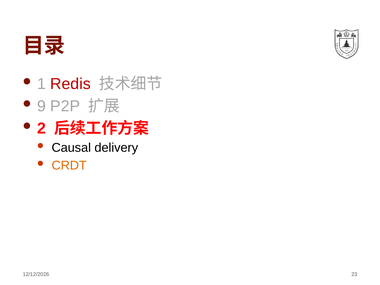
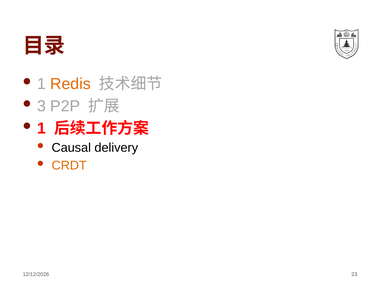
Redis colour: red -> orange
9: 9 -> 3
2 at (41, 128): 2 -> 1
